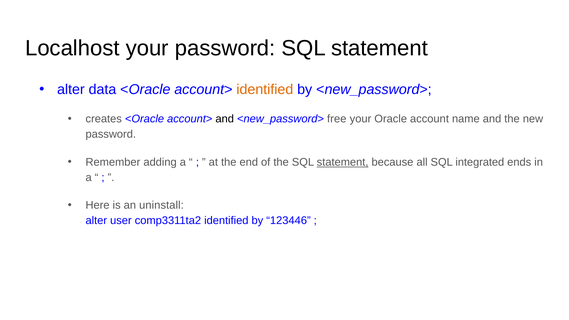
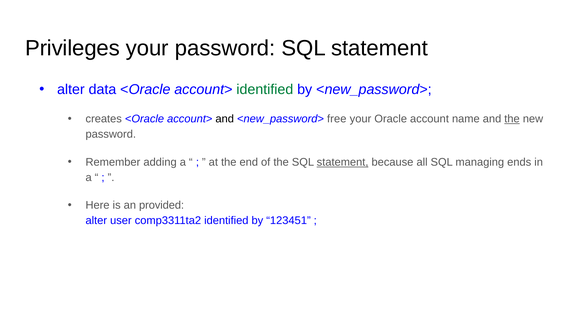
Localhost: Localhost -> Privileges
identified at (265, 89) colour: orange -> green
the at (512, 119) underline: none -> present
integrated: integrated -> managing
uninstall: uninstall -> provided
123446: 123446 -> 123451
